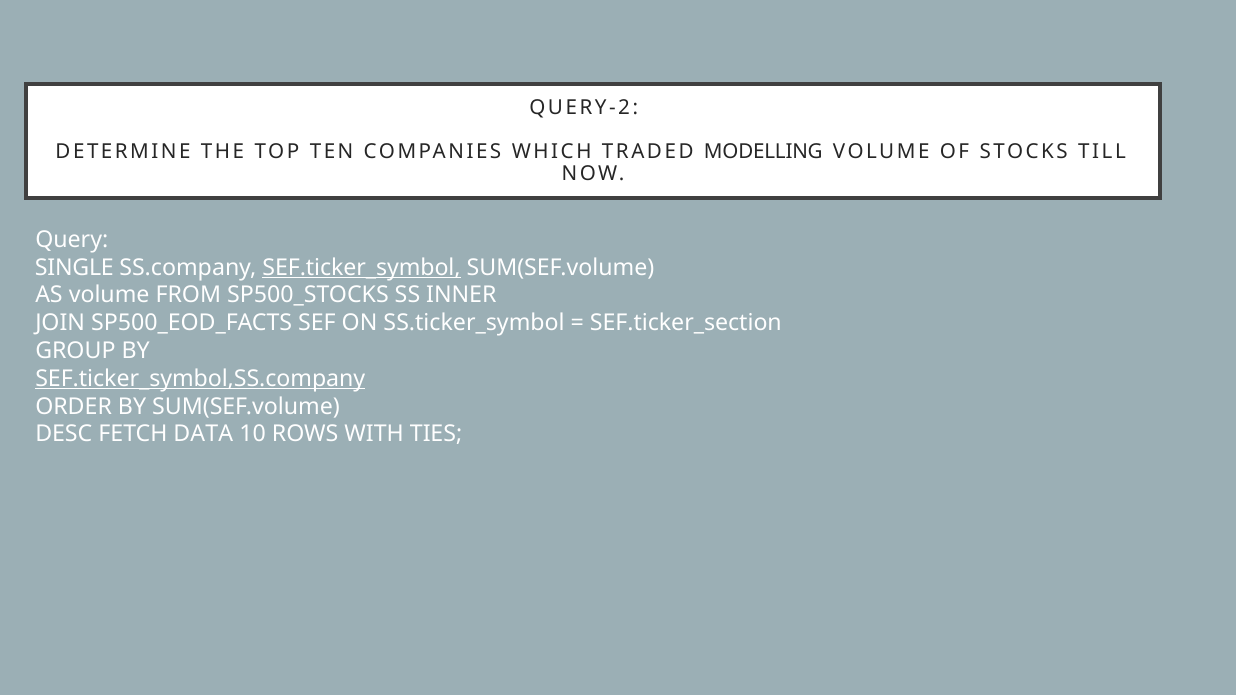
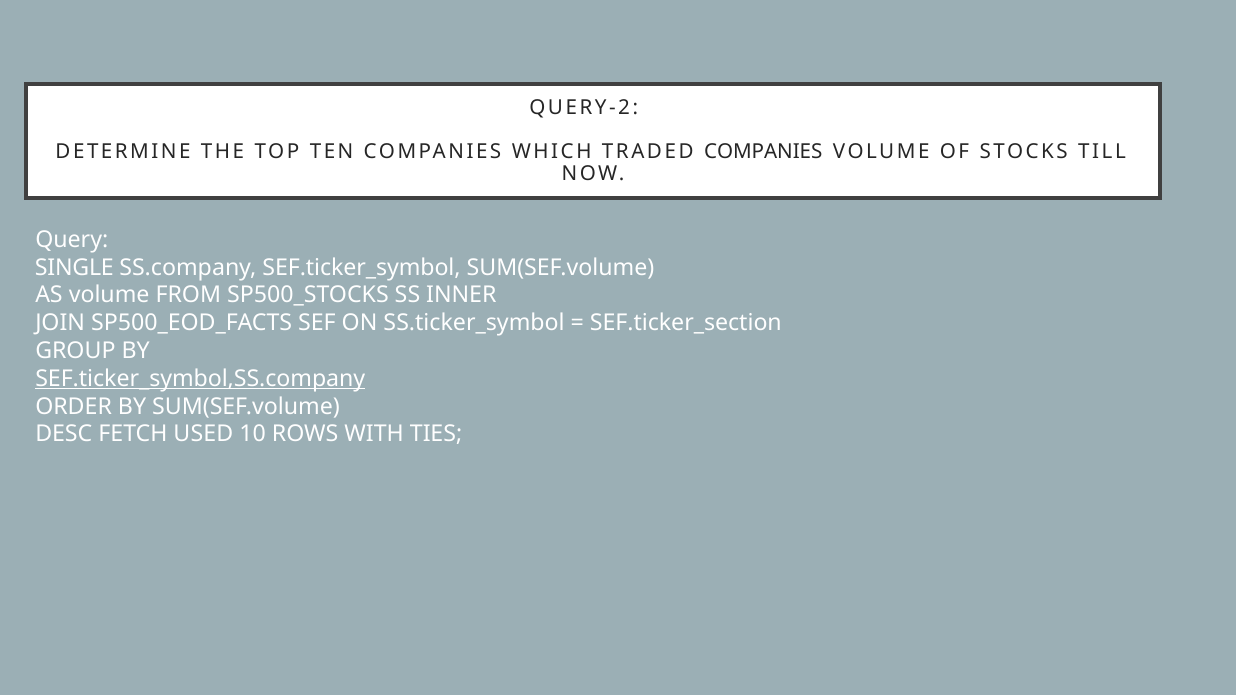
TRADED MODELLING: MODELLING -> COMPANIES
SEF.ticker_symbol underline: present -> none
DATA: DATA -> USED
